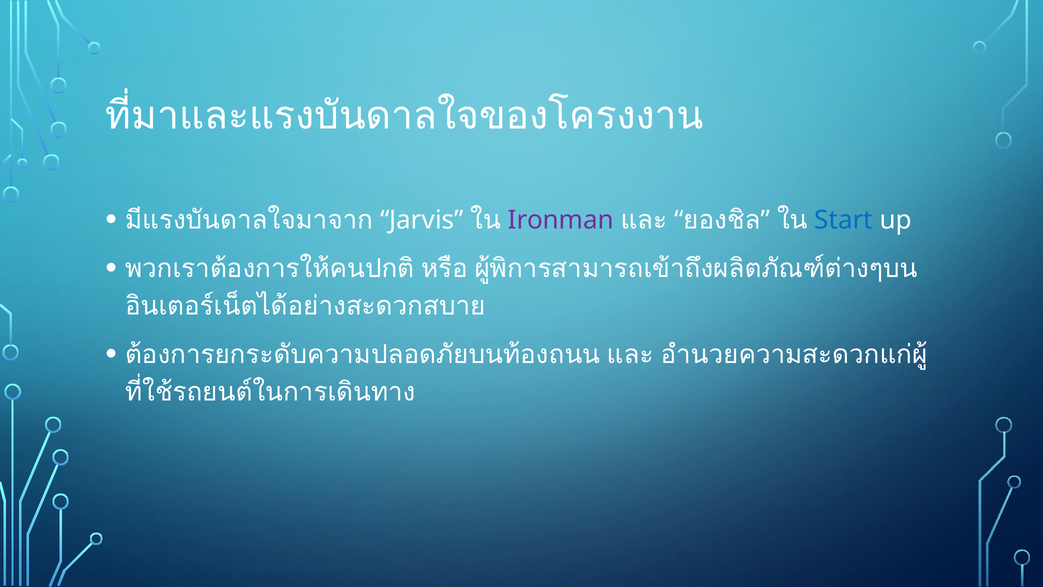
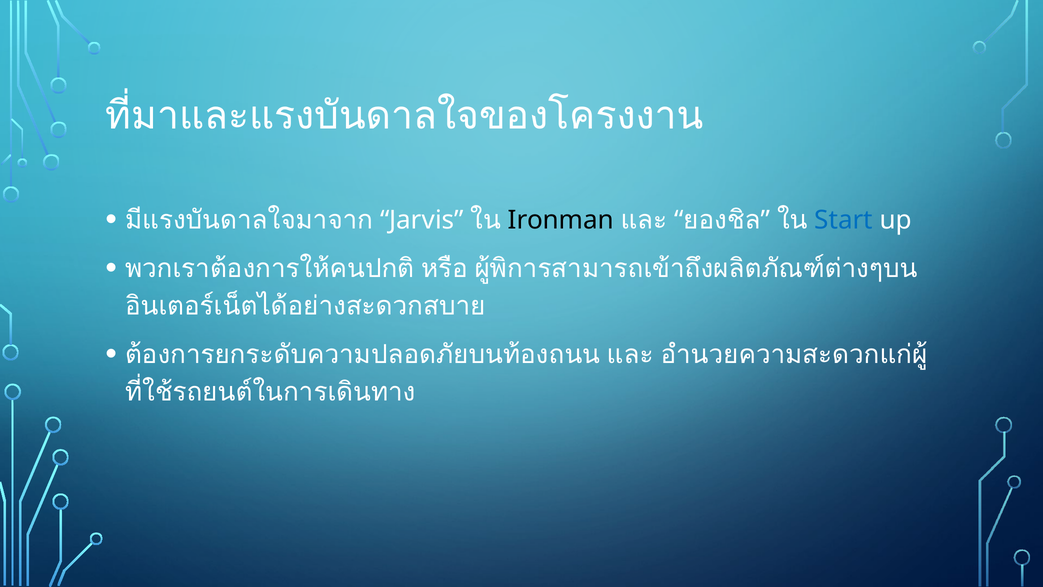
Ironman colour: purple -> black
